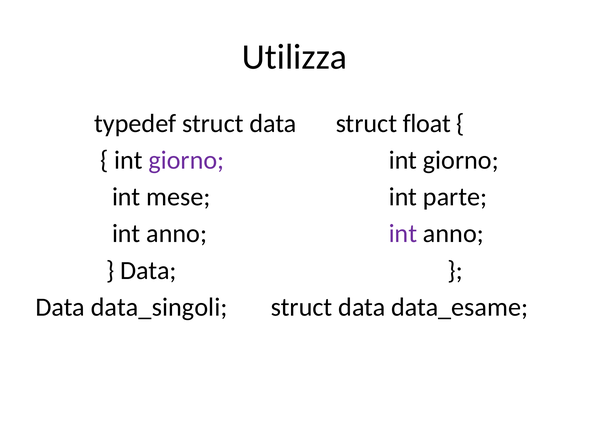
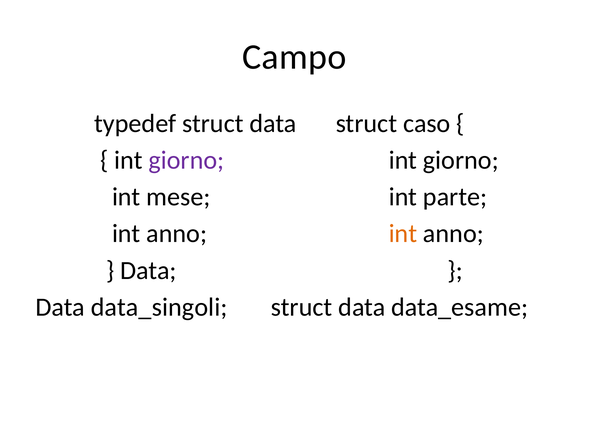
Utilizza: Utilizza -> Campo
float: float -> caso
int at (403, 234) colour: purple -> orange
